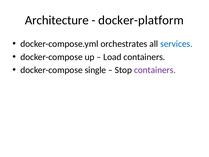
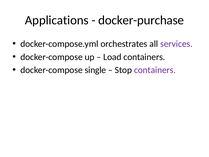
Architecture: Architecture -> Applications
docker-platform: docker-platform -> docker-purchase
services colour: blue -> purple
